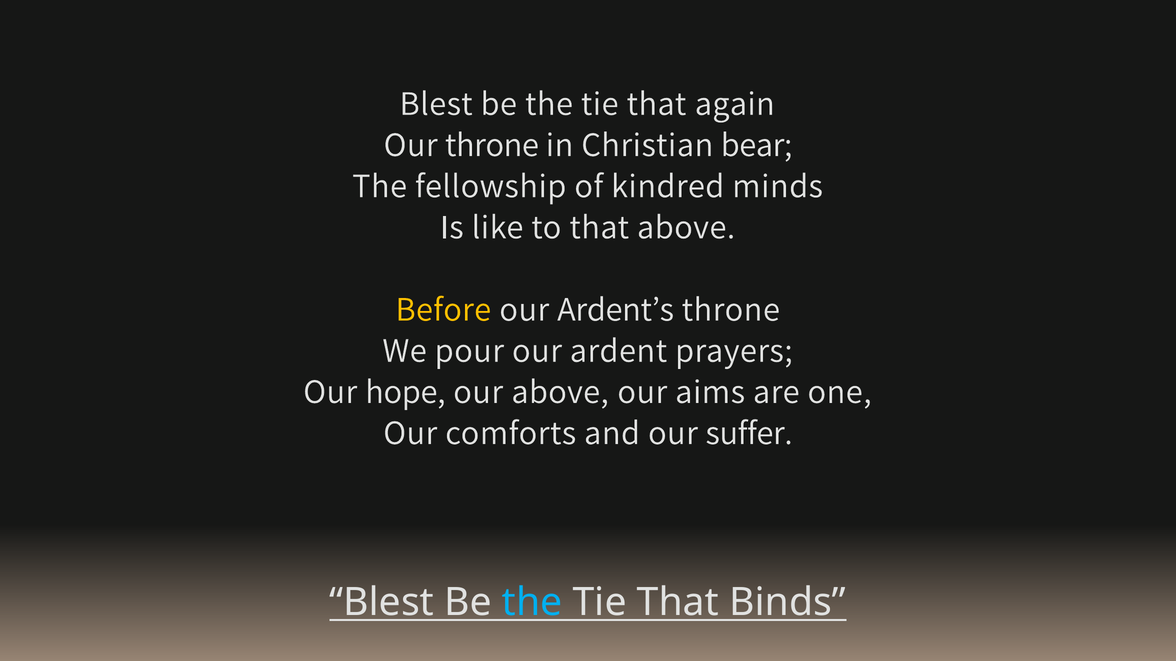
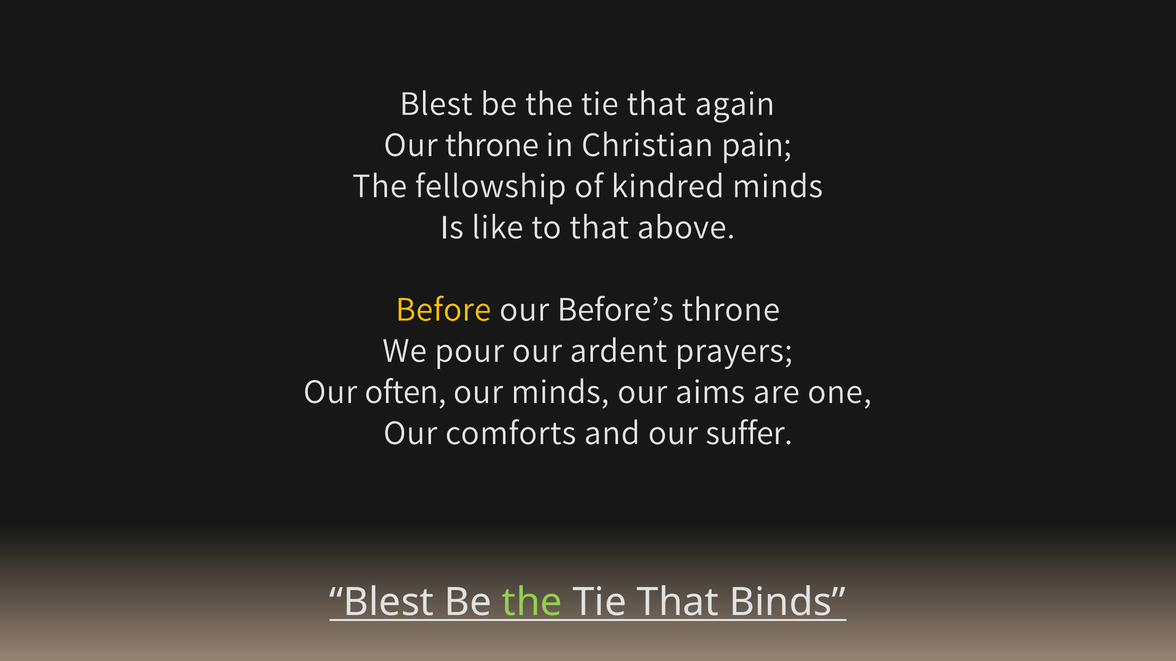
bear: bear -> pain
Ardent’s: Ardent’s -> Before’s
hope: hope -> often
our above: above -> minds
the at (532, 603) colour: light blue -> light green
